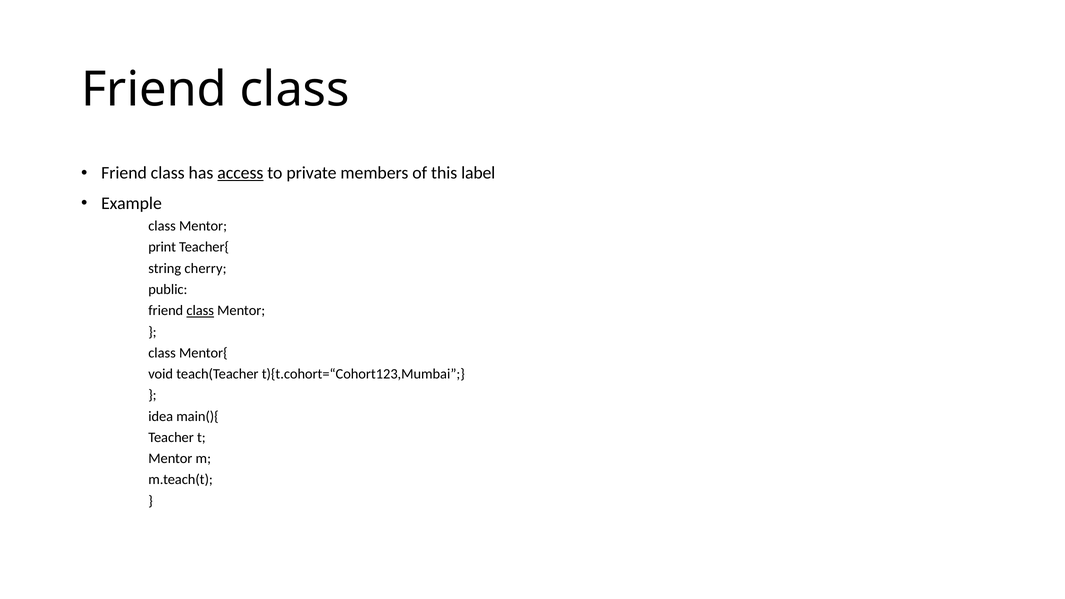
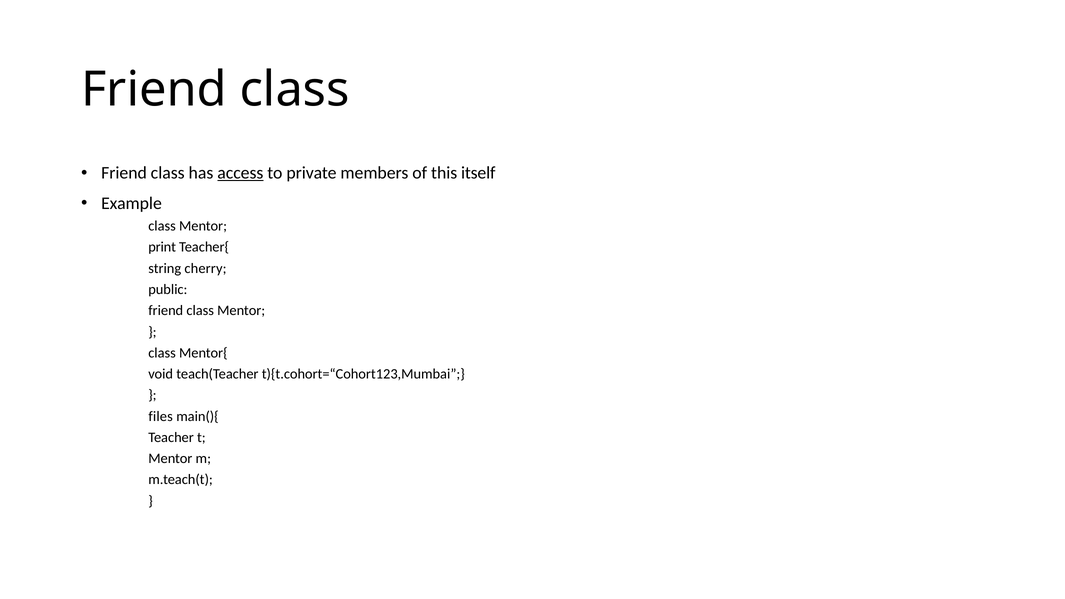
label: label -> itself
class at (200, 311) underline: present -> none
idea: idea -> files
